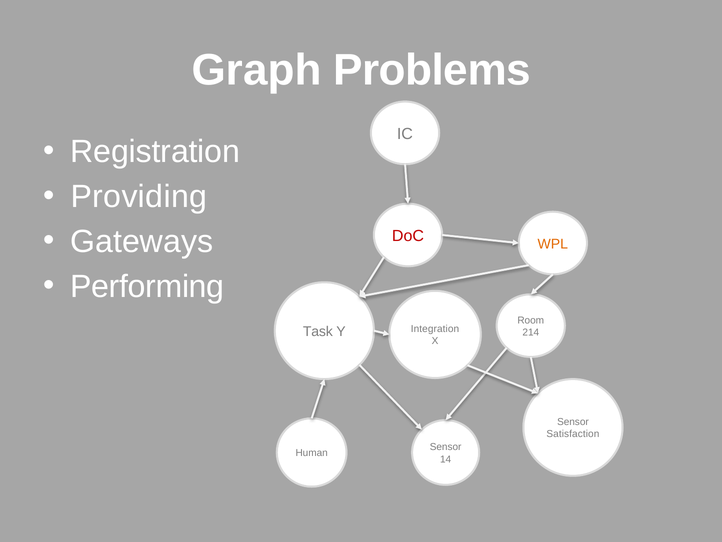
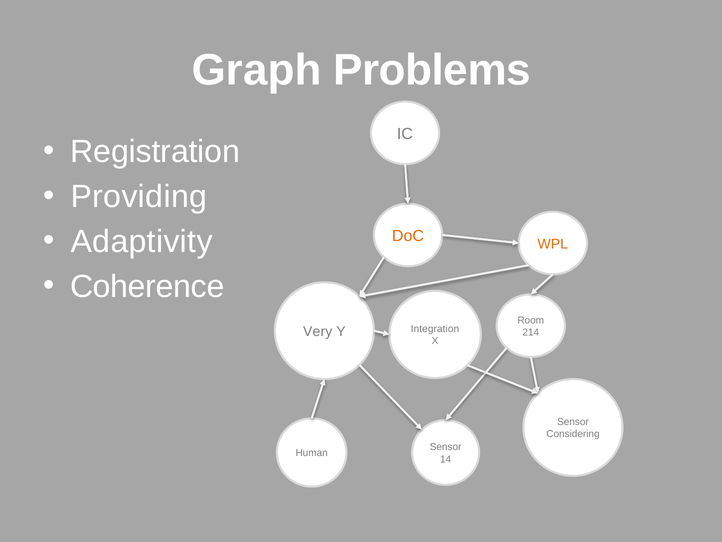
Gateways: Gateways -> Adaptivity
DoC colour: red -> orange
Performing: Performing -> Coherence
Task: Task -> Very
Satisfaction: Satisfaction -> Considering
